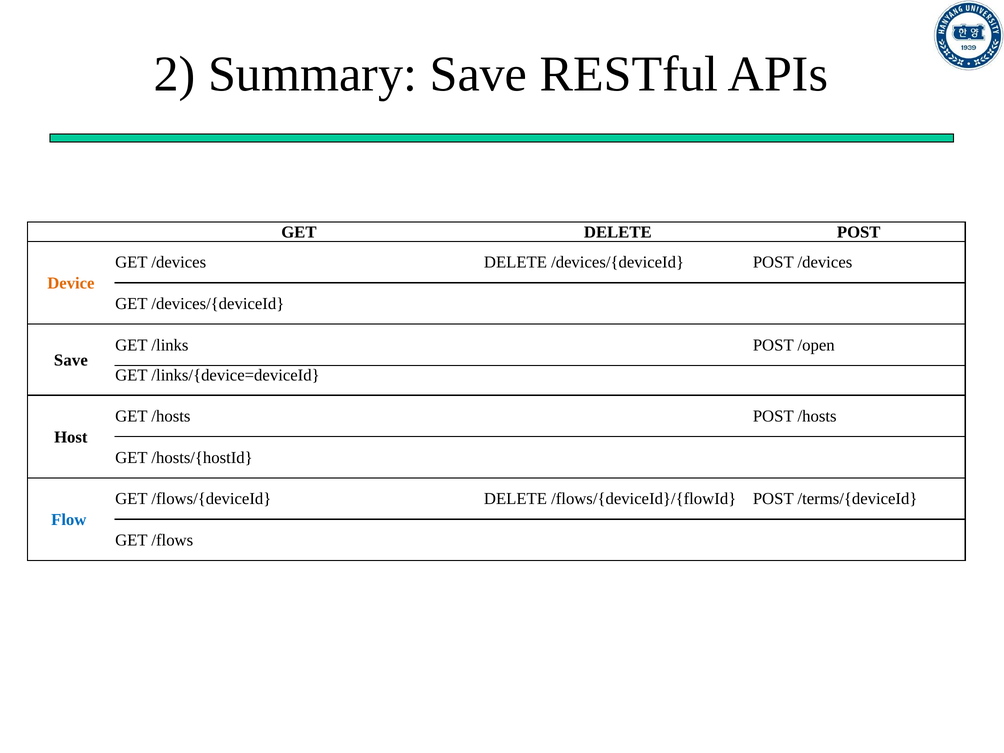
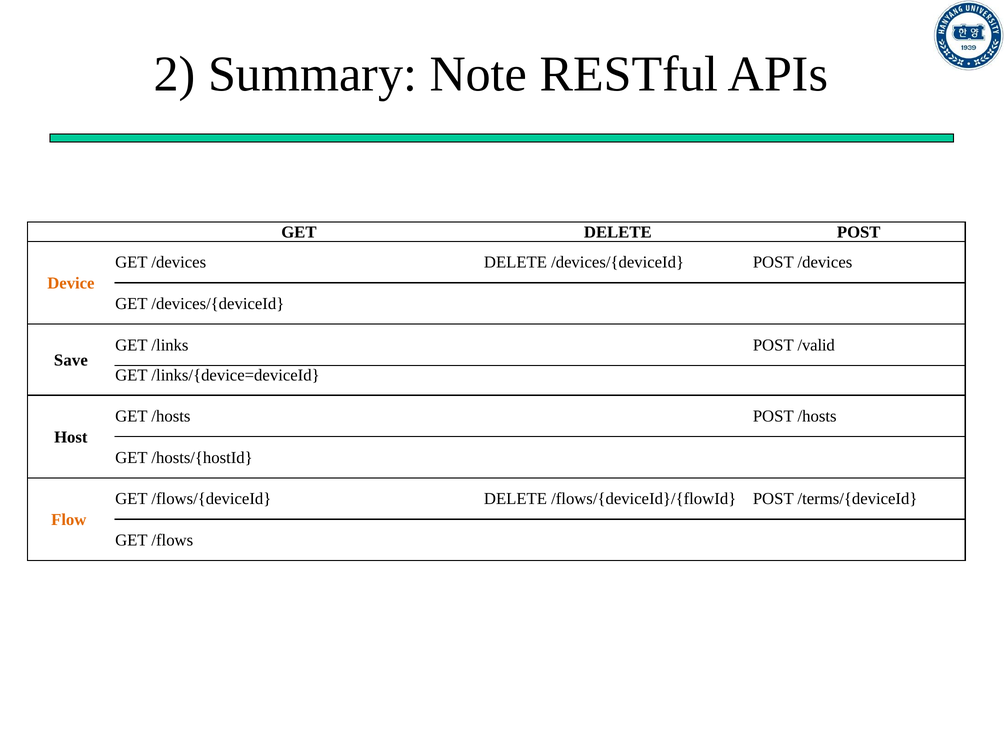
Summary Save: Save -> Note
/open: /open -> /valid
Flow colour: blue -> orange
